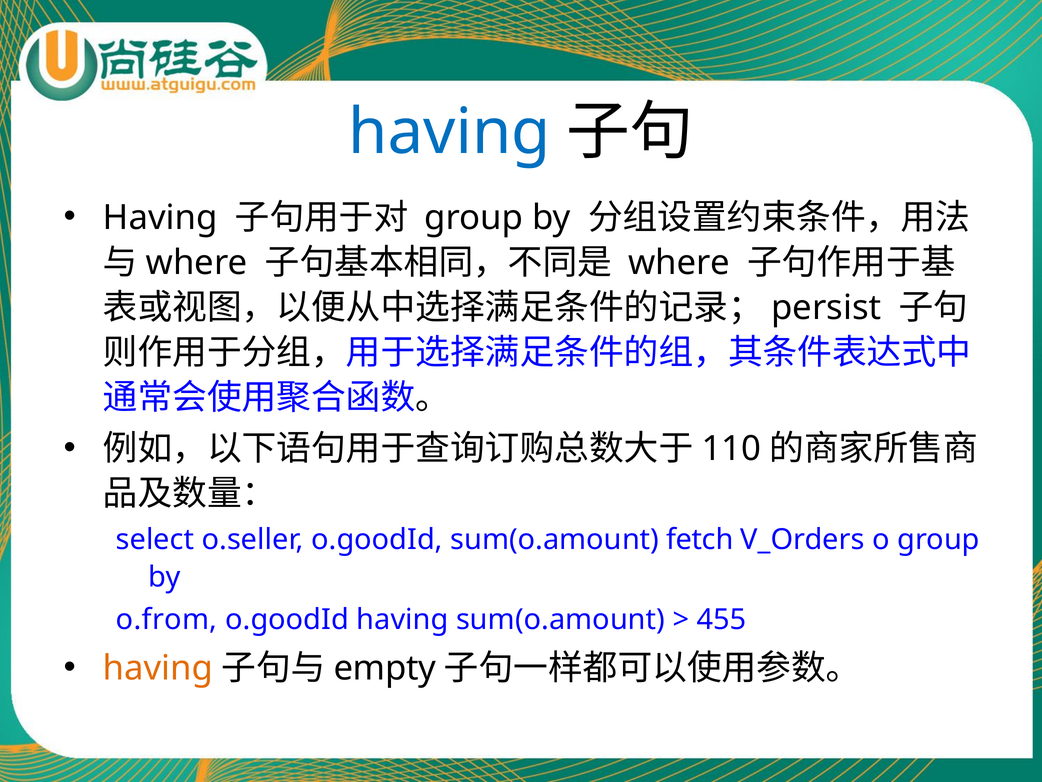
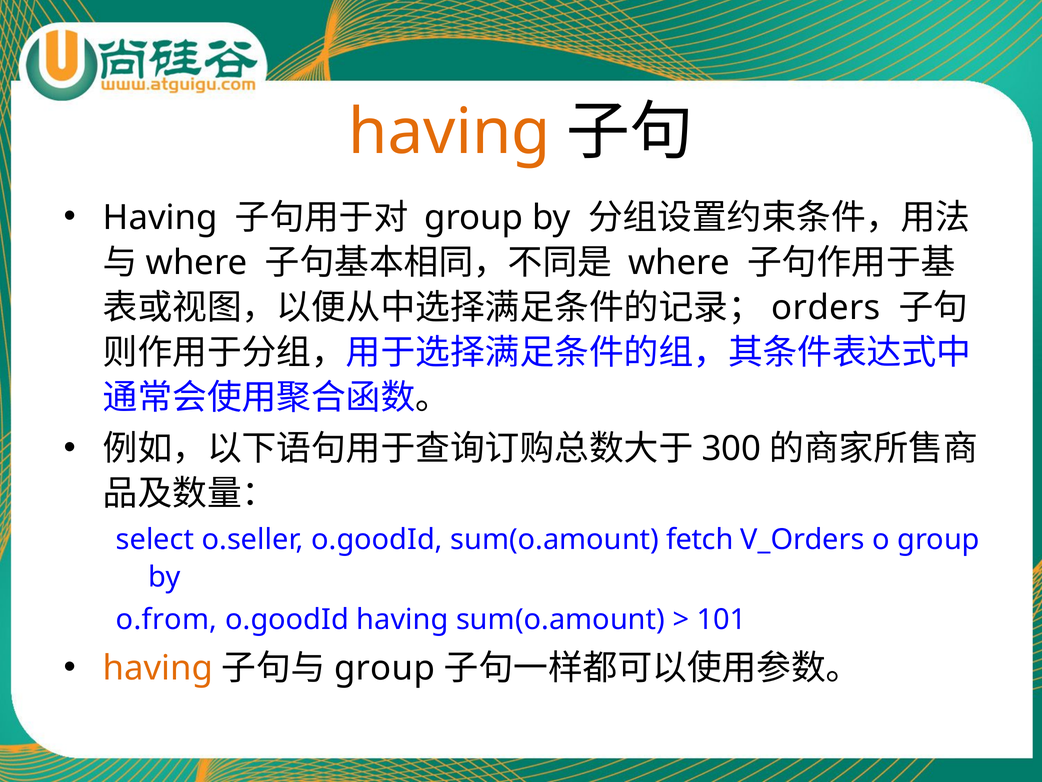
having at (449, 132) colour: blue -> orange
persist: persist -> orders
110: 110 -> 300
455: 455 -> 101
empty at (385, 668): empty -> group
